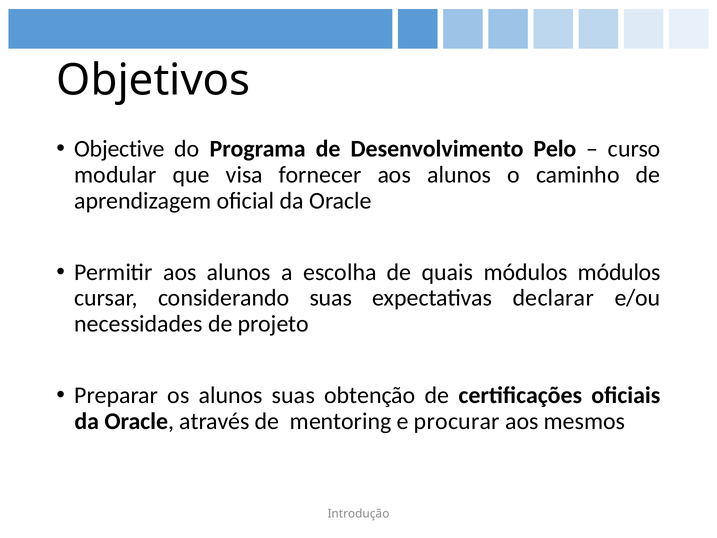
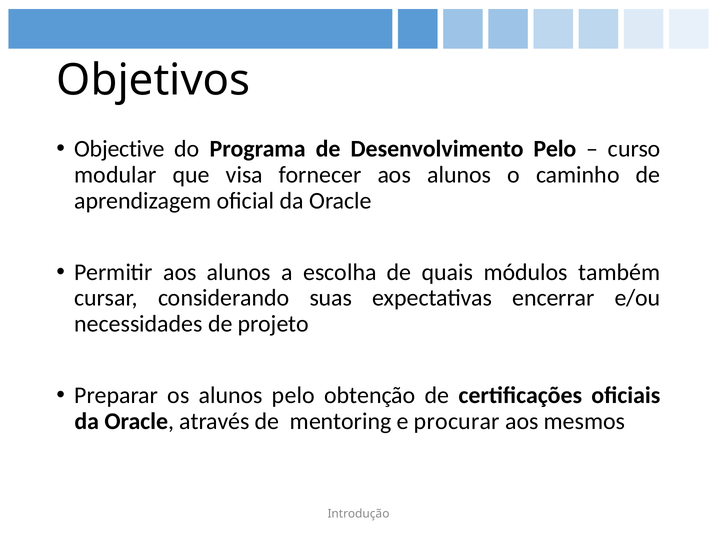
módulos módulos: módulos -> também
declarar: declarar -> encerrar
alunos suas: suas -> pelo
